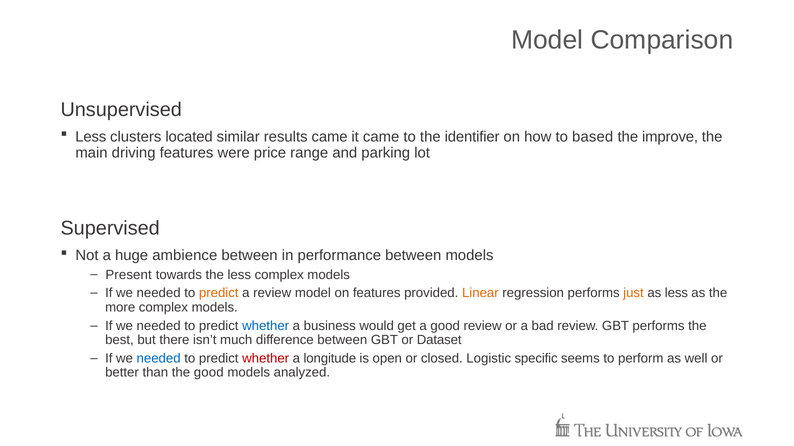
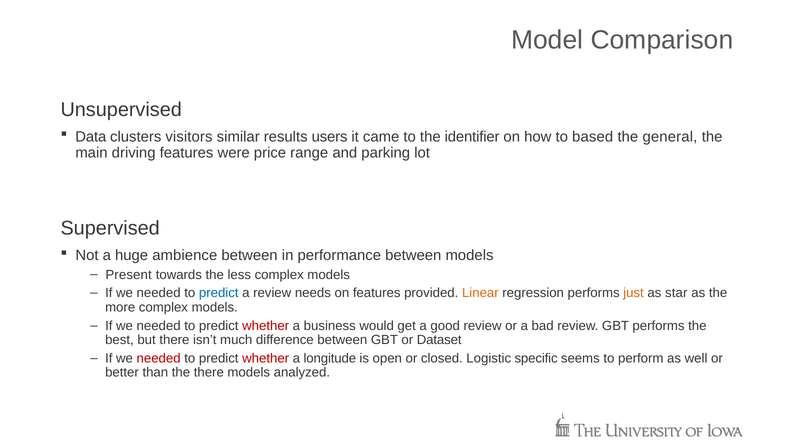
Less at (91, 137): Less -> Data
located: located -> visitors
results came: came -> users
improve: improve -> general
predict at (219, 293) colour: orange -> blue
review model: model -> needs
as less: less -> star
whether at (266, 326) colour: blue -> red
needed at (159, 359) colour: blue -> red
the good: good -> there
